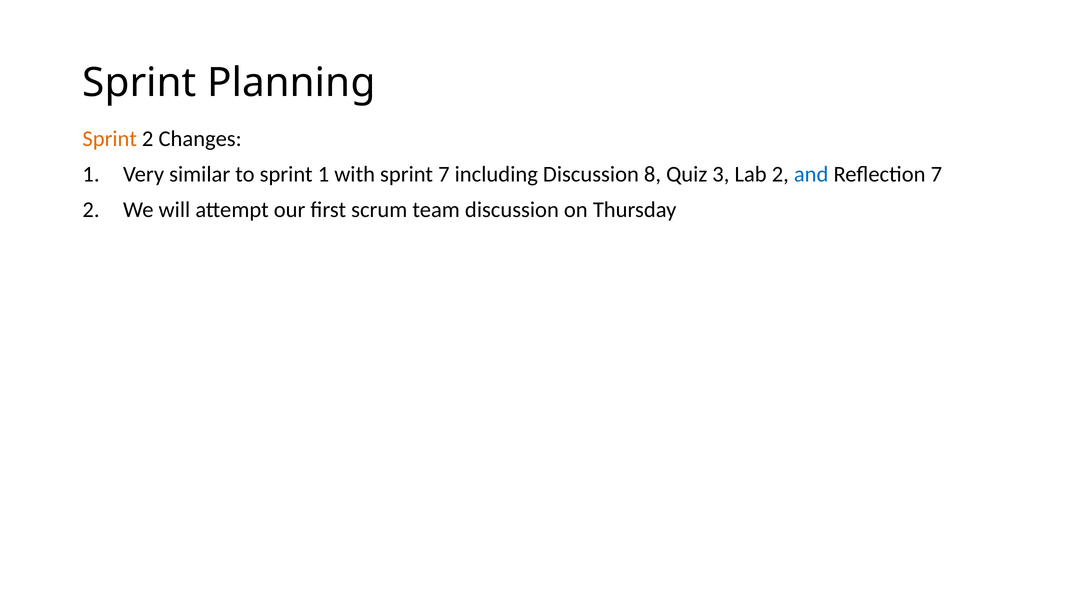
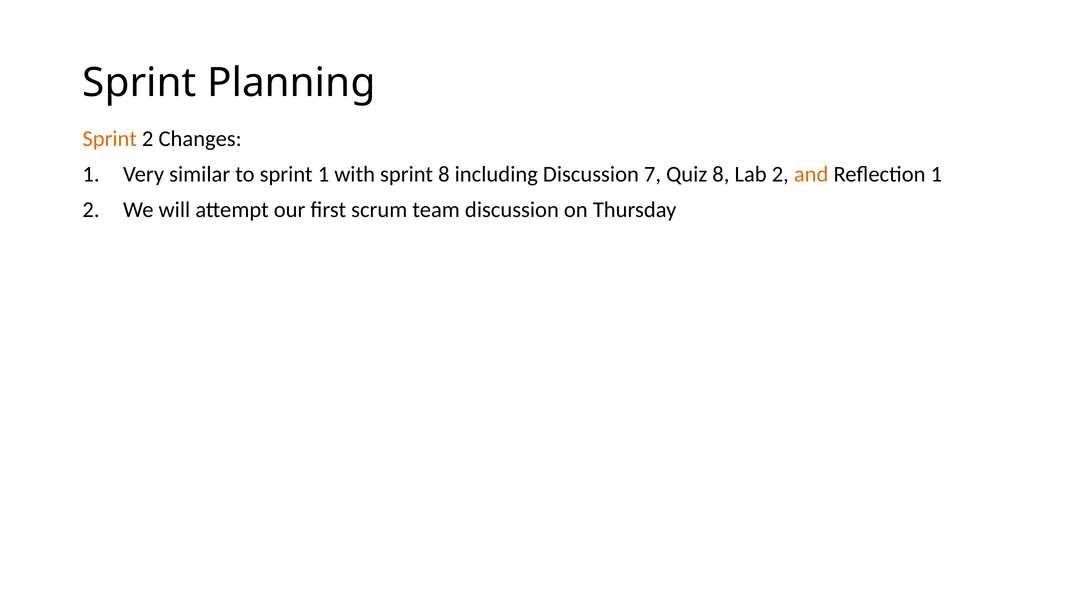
sprint 7: 7 -> 8
8: 8 -> 7
Quiz 3: 3 -> 8
and colour: blue -> orange
Reflection 7: 7 -> 1
